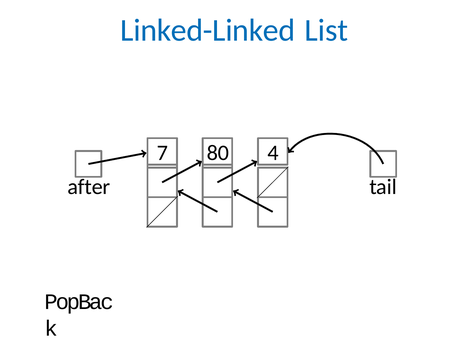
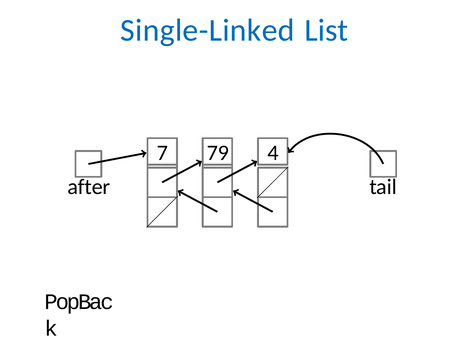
Linked-Linked: Linked-Linked -> Single-Linked
80: 80 -> 79
